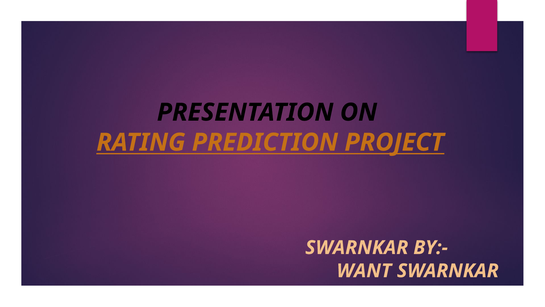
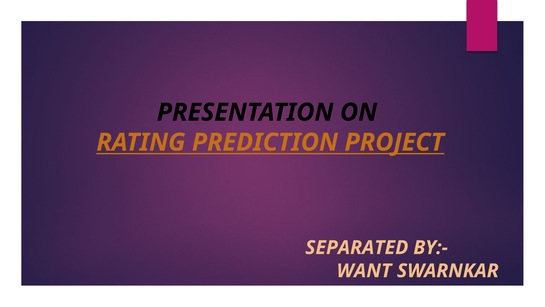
SWARNKAR at (357, 247): SWARNKAR -> SEPARATED
